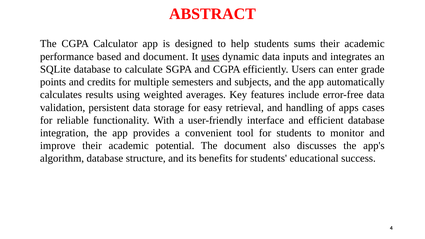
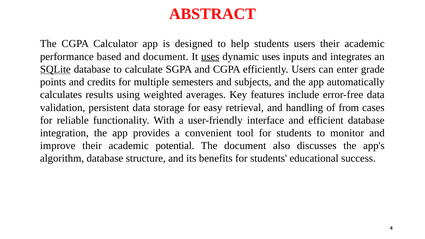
students sums: sums -> users
dynamic data: data -> uses
SQLite underline: none -> present
apps: apps -> from
